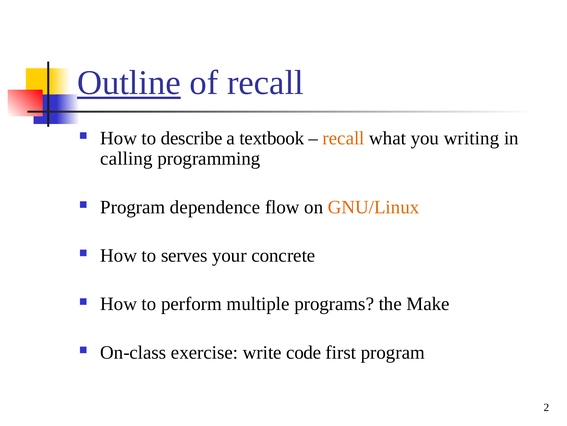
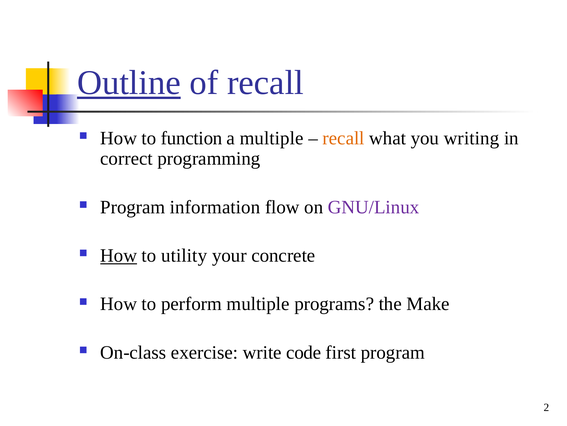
describe: describe -> function
a textbook: textbook -> multiple
calling: calling -> correct
dependence: dependence -> information
GNU/Linux colour: orange -> purple
How at (119, 255) underline: none -> present
serves: serves -> utility
